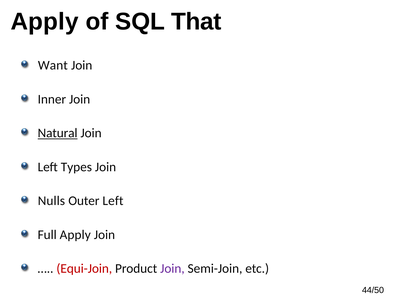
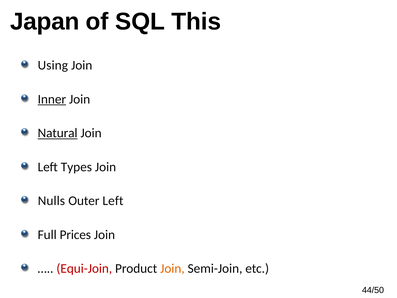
Apply at (45, 22): Apply -> Japan
That: That -> This
Want: Want -> Using
Inner underline: none -> present
Full Apply: Apply -> Prices
Join at (172, 268) colour: purple -> orange
